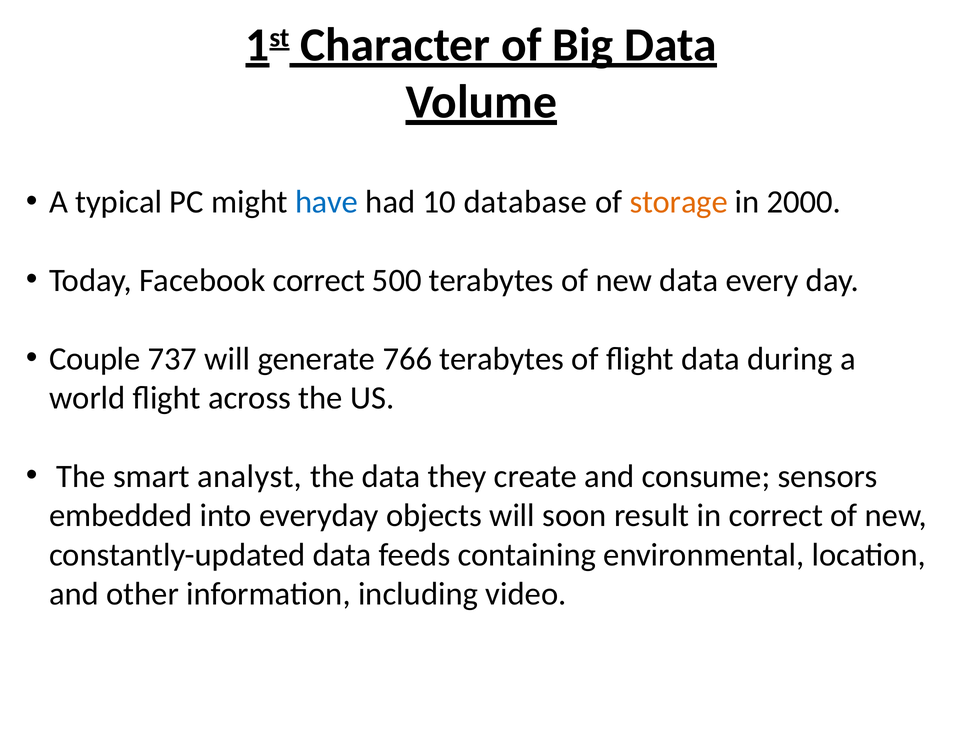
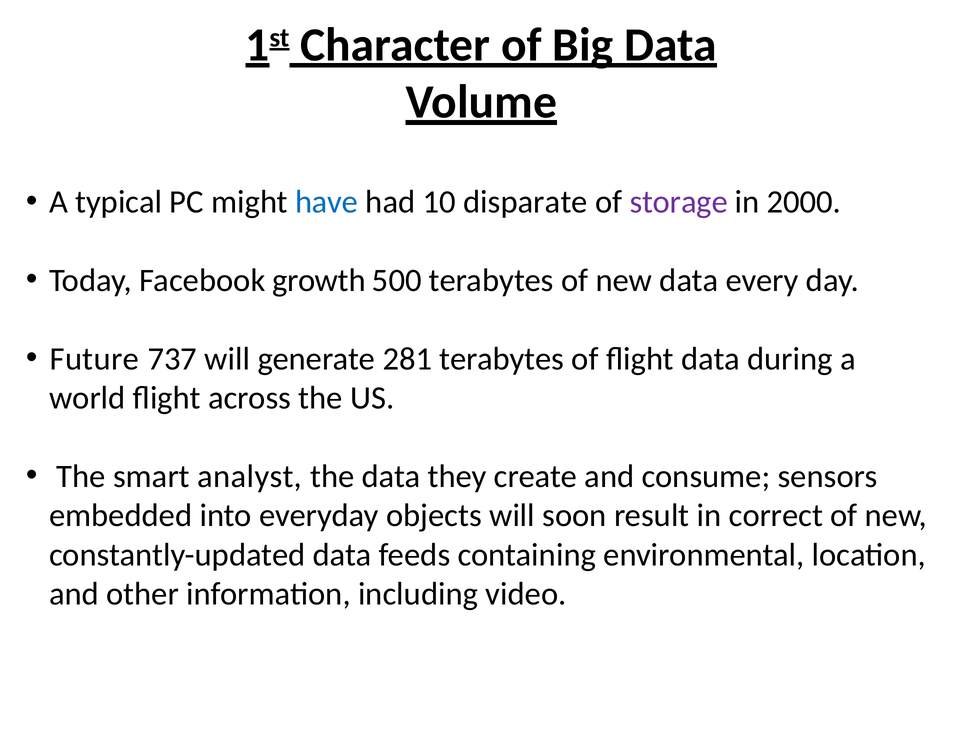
database: database -> disparate
storage colour: orange -> purple
Facebook correct: correct -> growth
Couple: Couple -> Future
766: 766 -> 281
